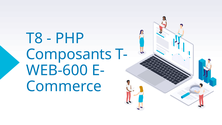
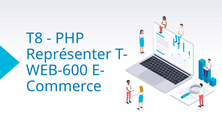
Composants: Composants -> Représenter
